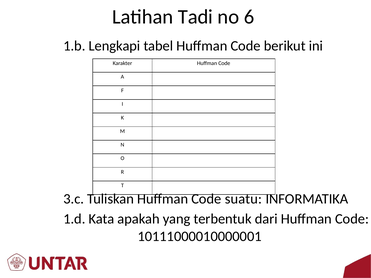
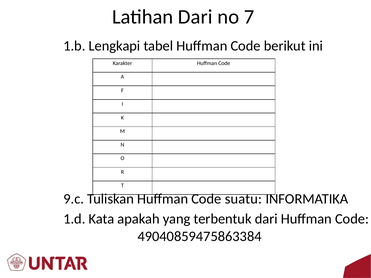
Latihan Tadi: Tadi -> Dari
6: 6 -> 7
3.c: 3.c -> 9.c
10111000010000001: 10111000010000001 -> 49040859475863384
